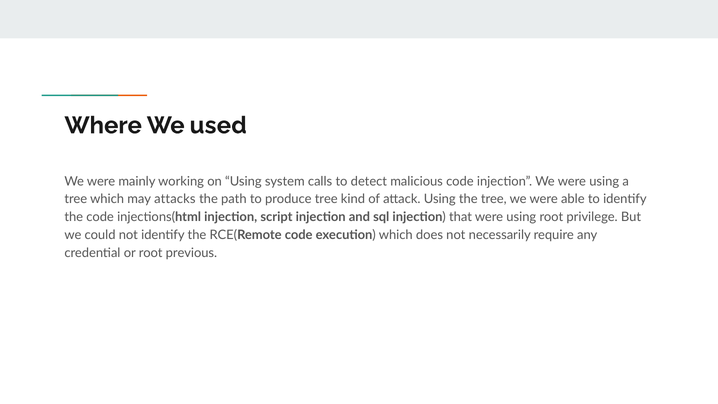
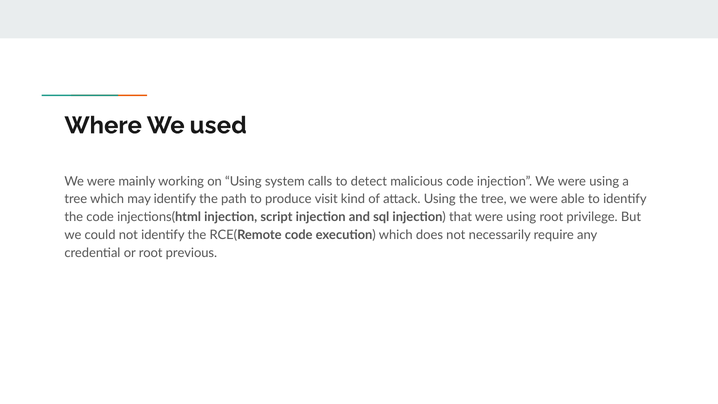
may attacks: attacks -> identify
produce tree: tree -> visit
